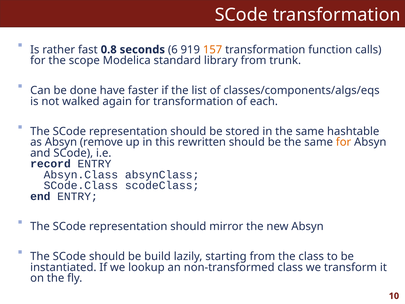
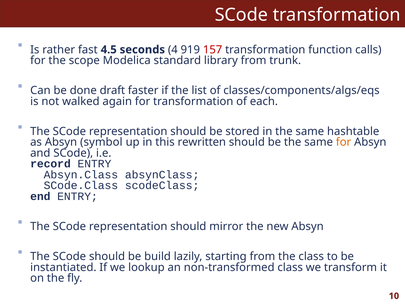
0.8: 0.8 -> 4.5
6: 6 -> 4
157 colour: orange -> red
have: have -> draft
remove: remove -> symbol
